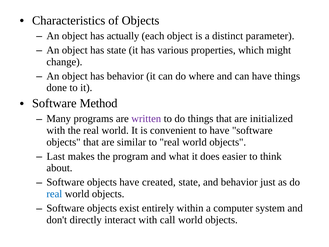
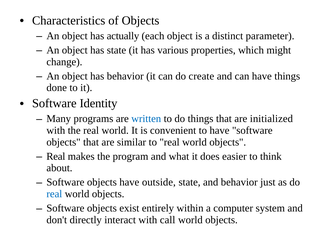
where: where -> create
Method: Method -> Identity
written colour: purple -> blue
Last at (56, 156): Last -> Real
created: created -> outside
